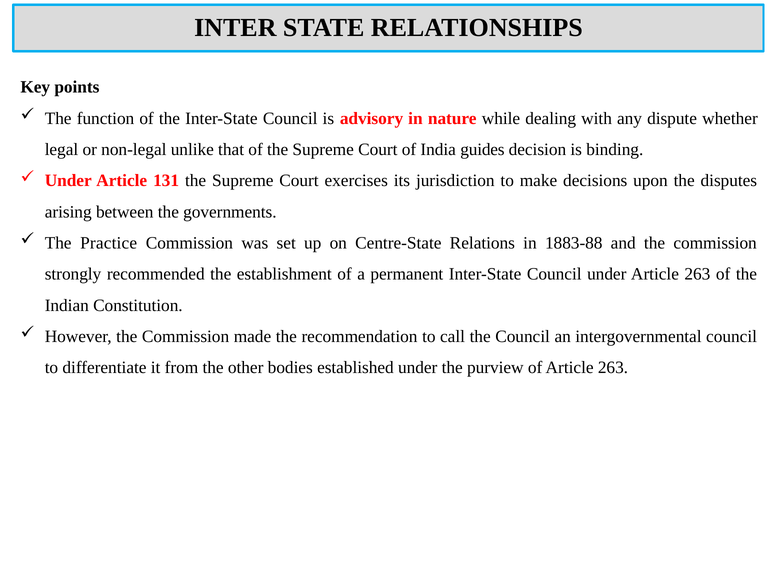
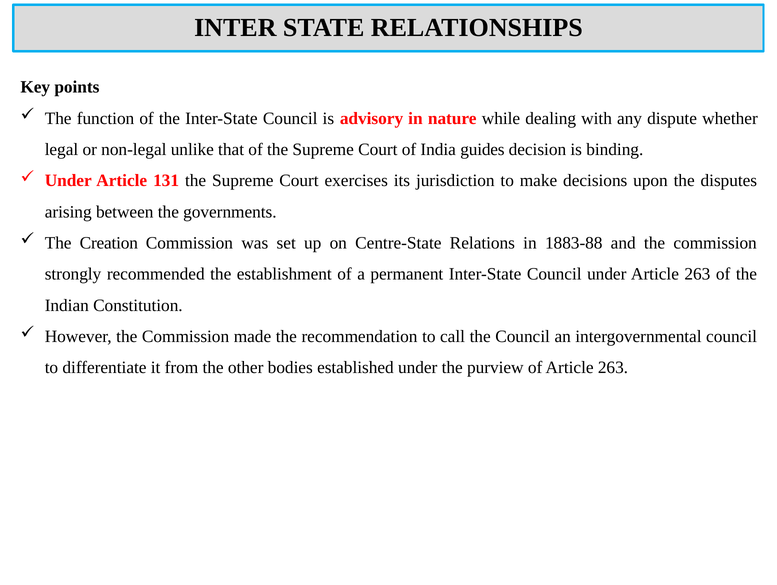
Practice: Practice -> Creation
